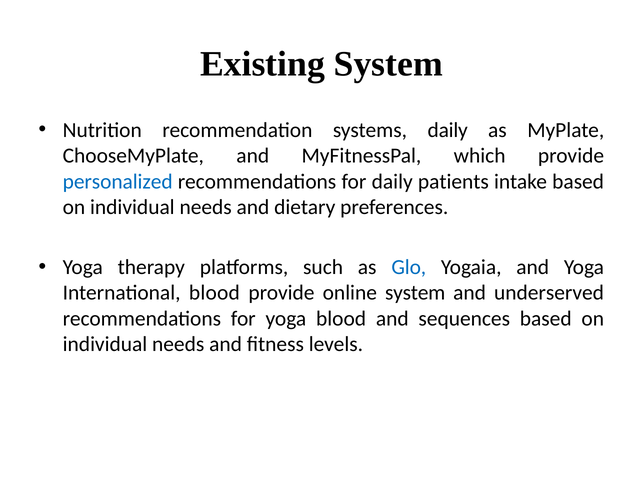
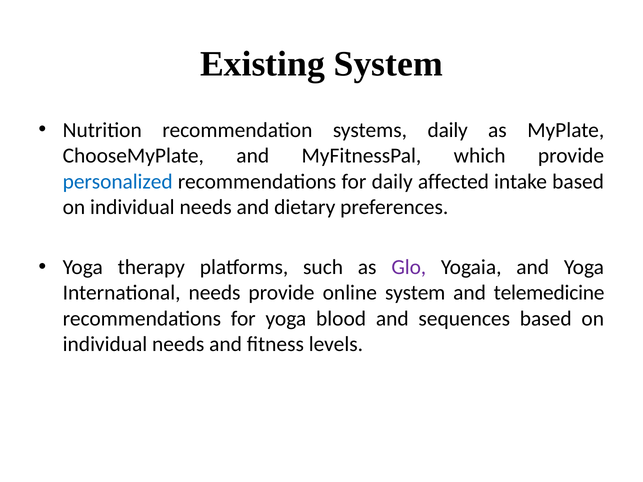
patients: patients -> affected
Glo colour: blue -> purple
International blood: blood -> needs
underserved: underserved -> telemedicine
